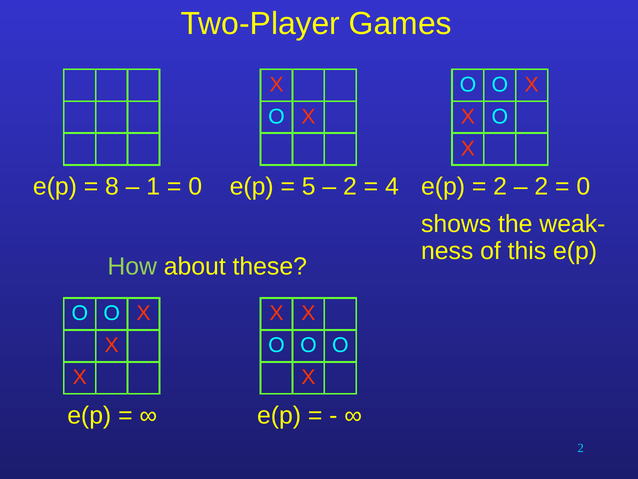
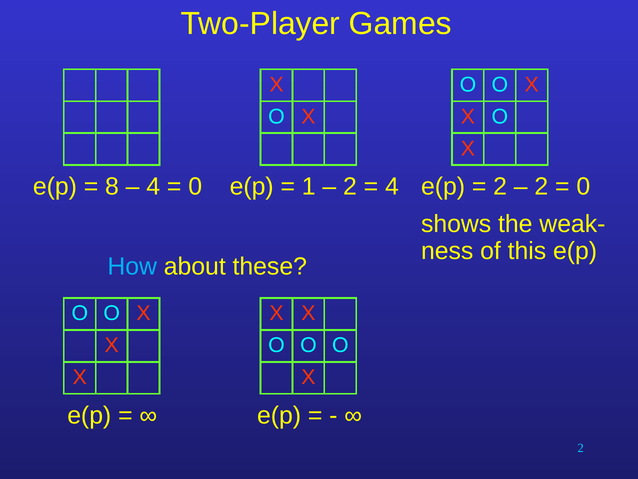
1 at (153, 187): 1 -> 4
5: 5 -> 1
How colour: light green -> light blue
